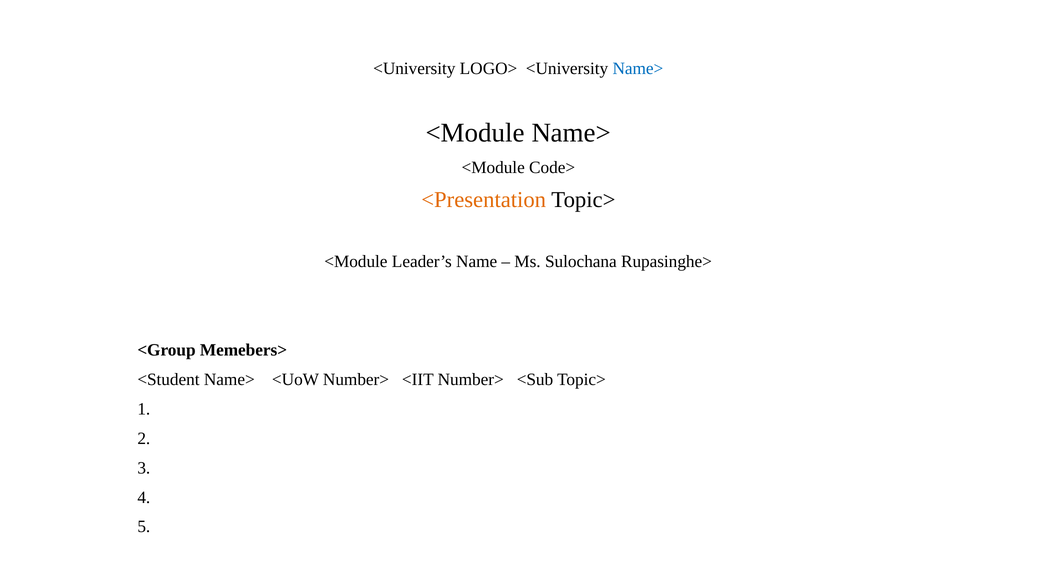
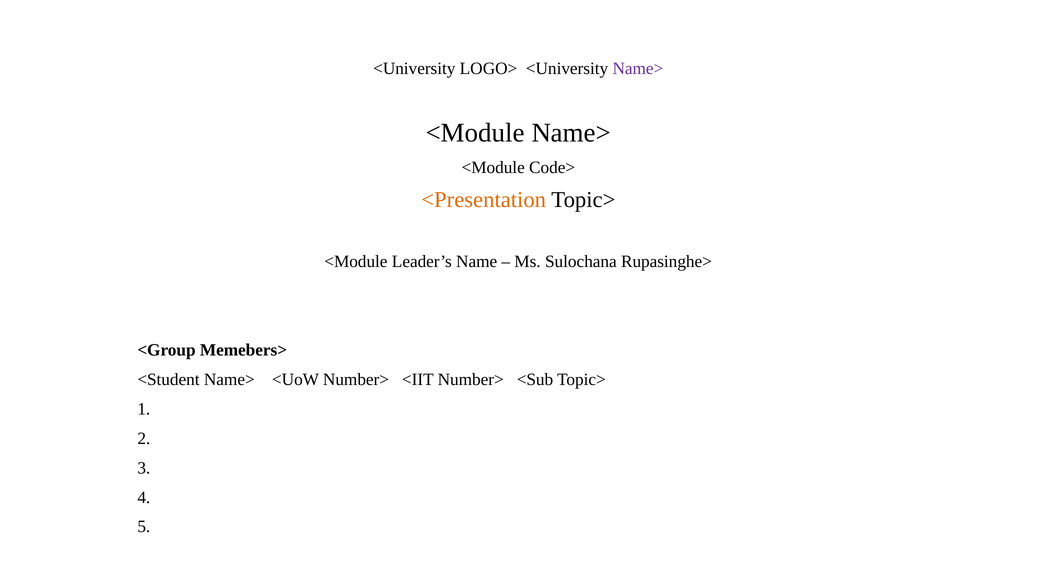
Name> at (638, 69) colour: blue -> purple
